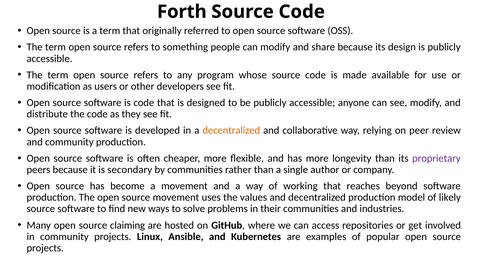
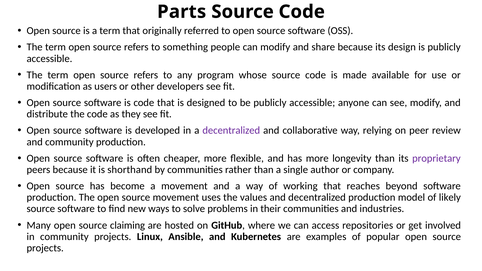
Forth: Forth -> Parts
decentralized at (231, 131) colour: orange -> purple
secondary: secondary -> shorthand
